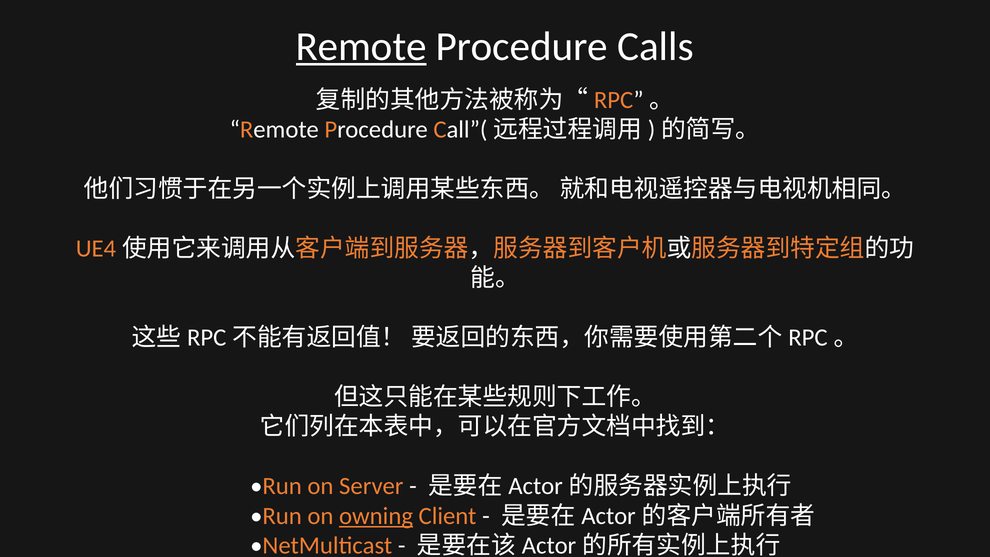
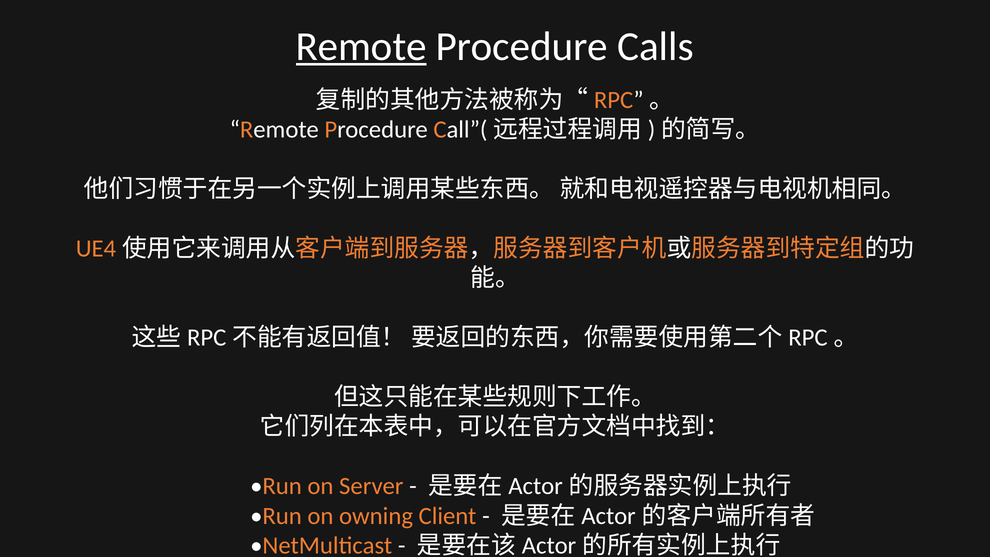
owning underline: present -> none
